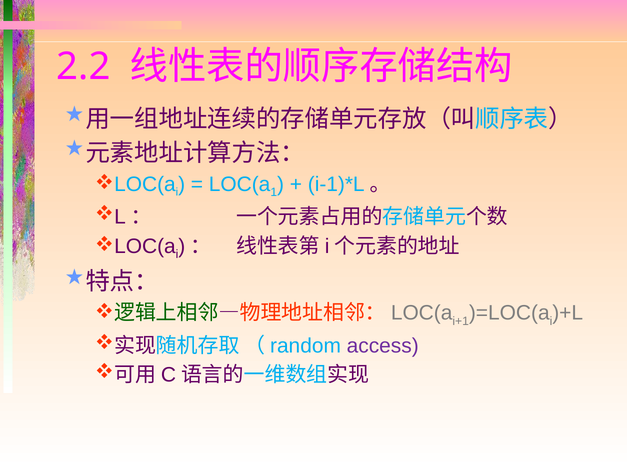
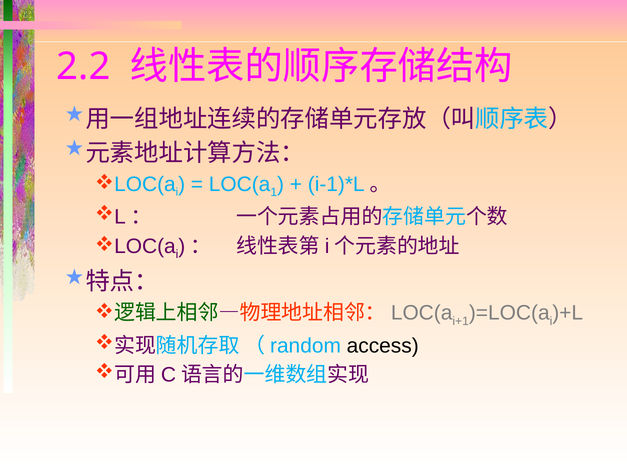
access colour: purple -> black
